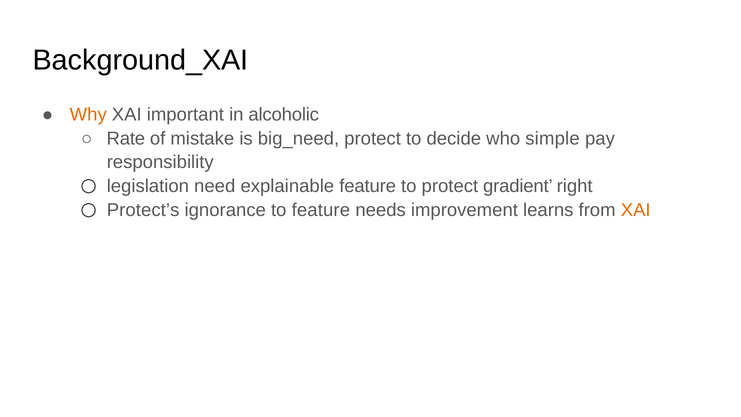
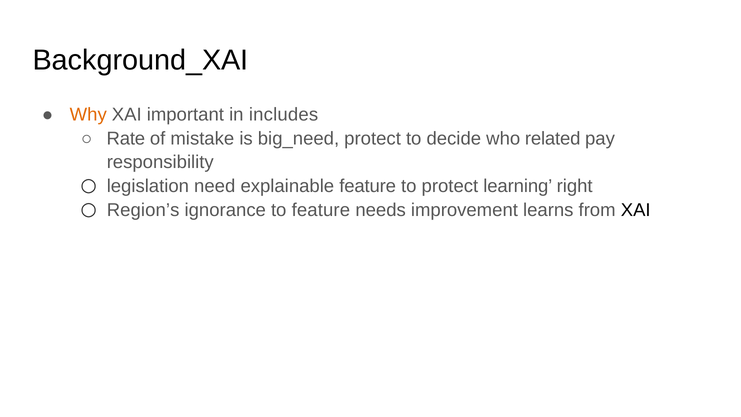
alcoholic: alcoholic -> includes
simple: simple -> related
gradient: gradient -> learning
Protect’s: Protect’s -> Region’s
XAI at (636, 210) colour: orange -> black
